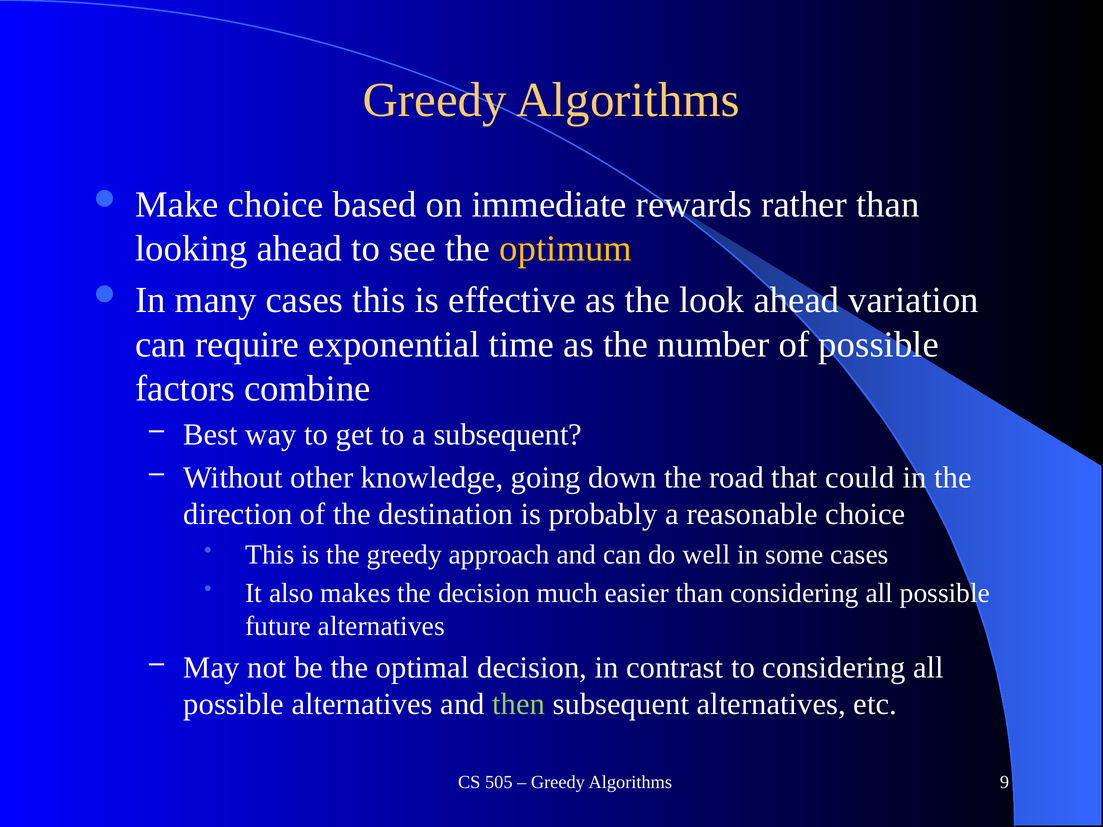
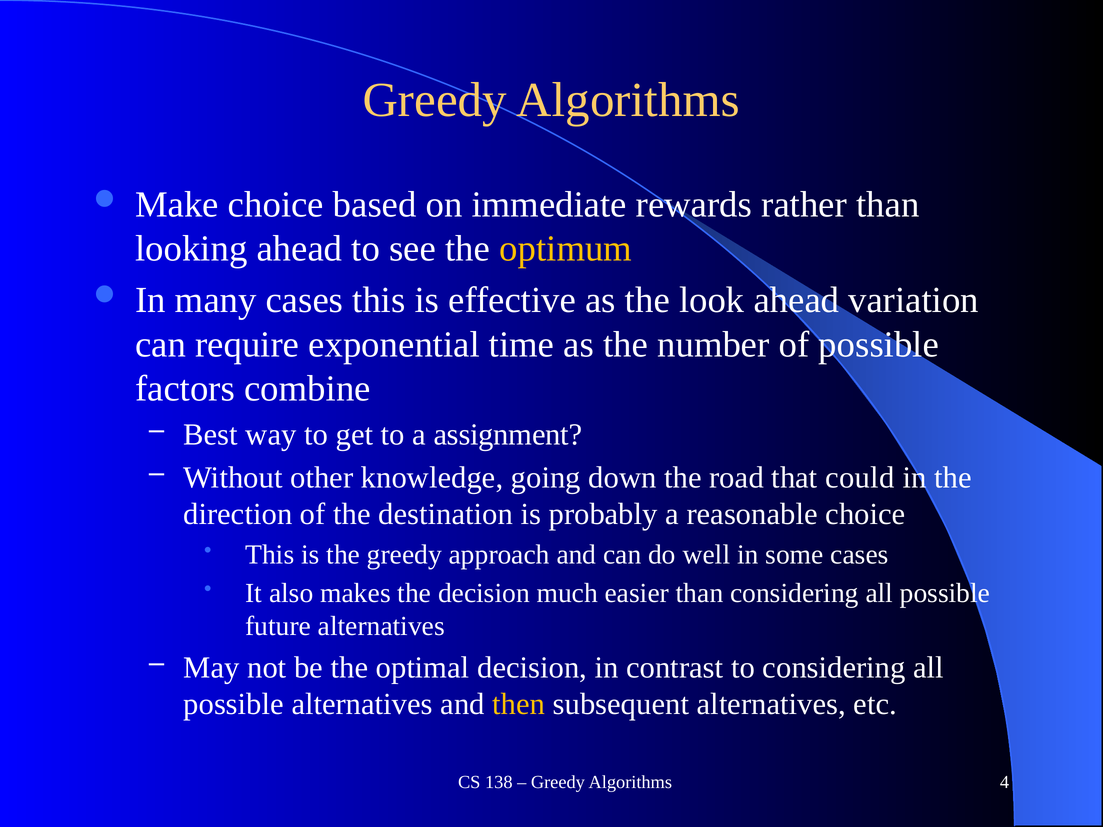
a subsequent: subsequent -> assignment
then colour: light green -> yellow
505: 505 -> 138
9: 9 -> 4
